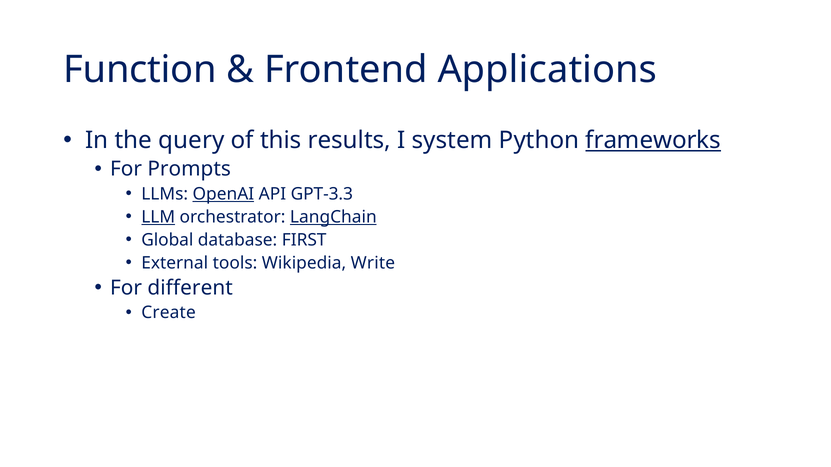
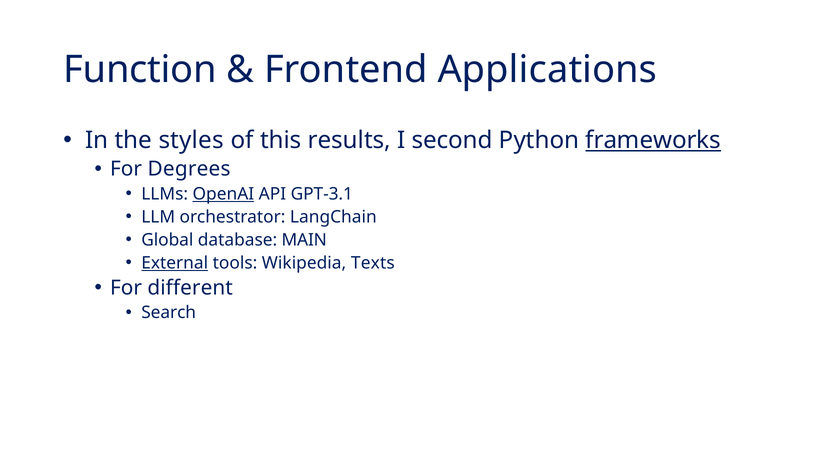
query: query -> styles
system: system -> second
Prompts: Prompts -> Degrees
GPT-3.3: GPT-3.3 -> GPT-3.1
LLM underline: present -> none
LangChain underline: present -> none
FIRST: FIRST -> MAIN
External underline: none -> present
Write: Write -> Texts
Create: Create -> Search
